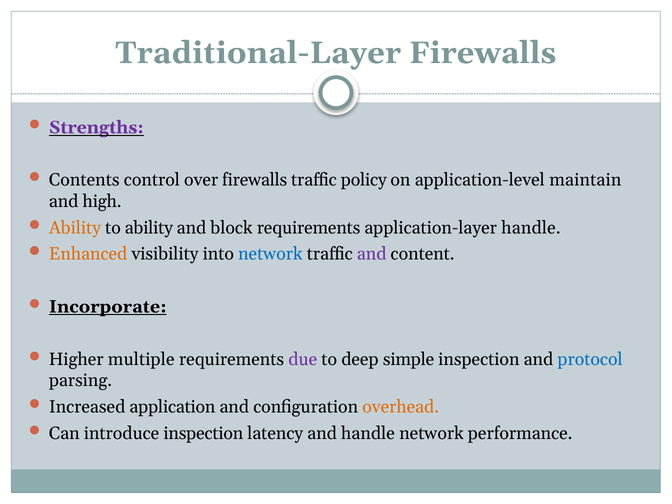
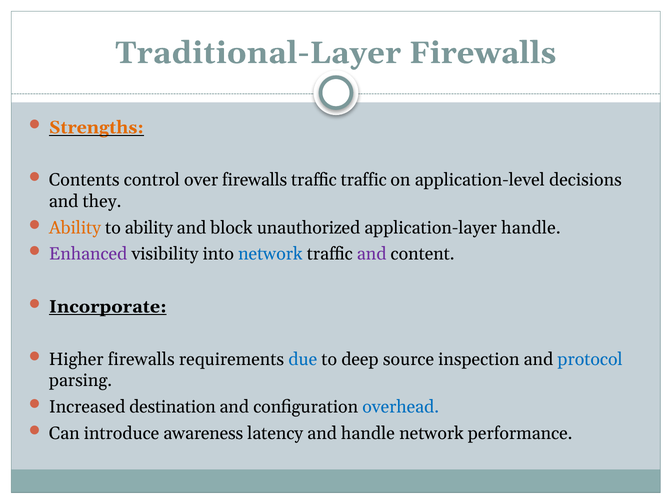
Strengths colour: purple -> orange
traffic policy: policy -> traffic
maintain: maintain -> decisions
high: high -> they
block requirements: requirements -> unauthorized
Enhanced colour: orange -> purple
Higher multiple: multiple -> firewalls
due colour: purple -> blue
simple: simple -> source
application: application -> destination
overhead colour: orange -> blue
introduce inspection: inspection -> awareness
